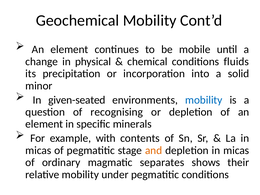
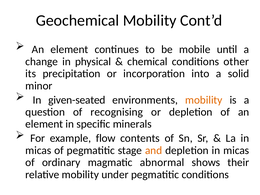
fluids: fluids -> other
mobility at (204, 100) colour: blue -> orange
with: with -> flow
separates: separates -> abnormal
